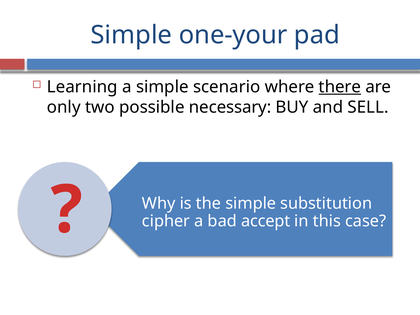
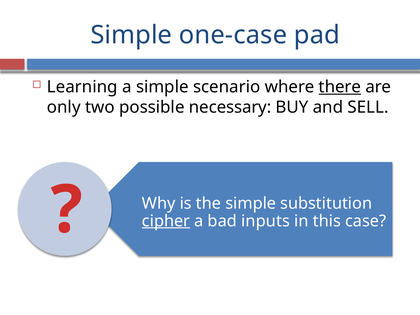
one-your: one-your -> one-case
cipher underline: none -> present
accept: accept -> inputs
